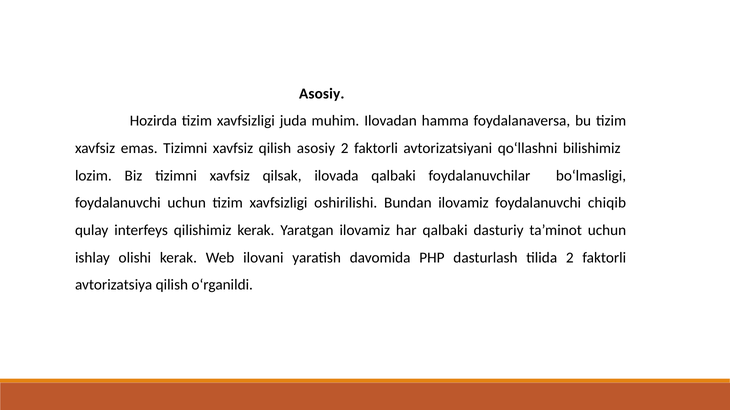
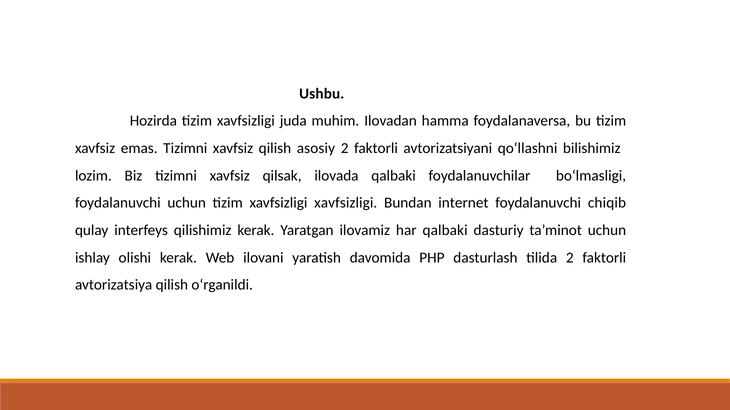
Asosiy at (322, 94): Asosiy -> Ushbu
xavfsizligi oshirilishi: oshirilishi -> xavfsizligi
Bundan ilovamiz: ilovamiz -> internet
